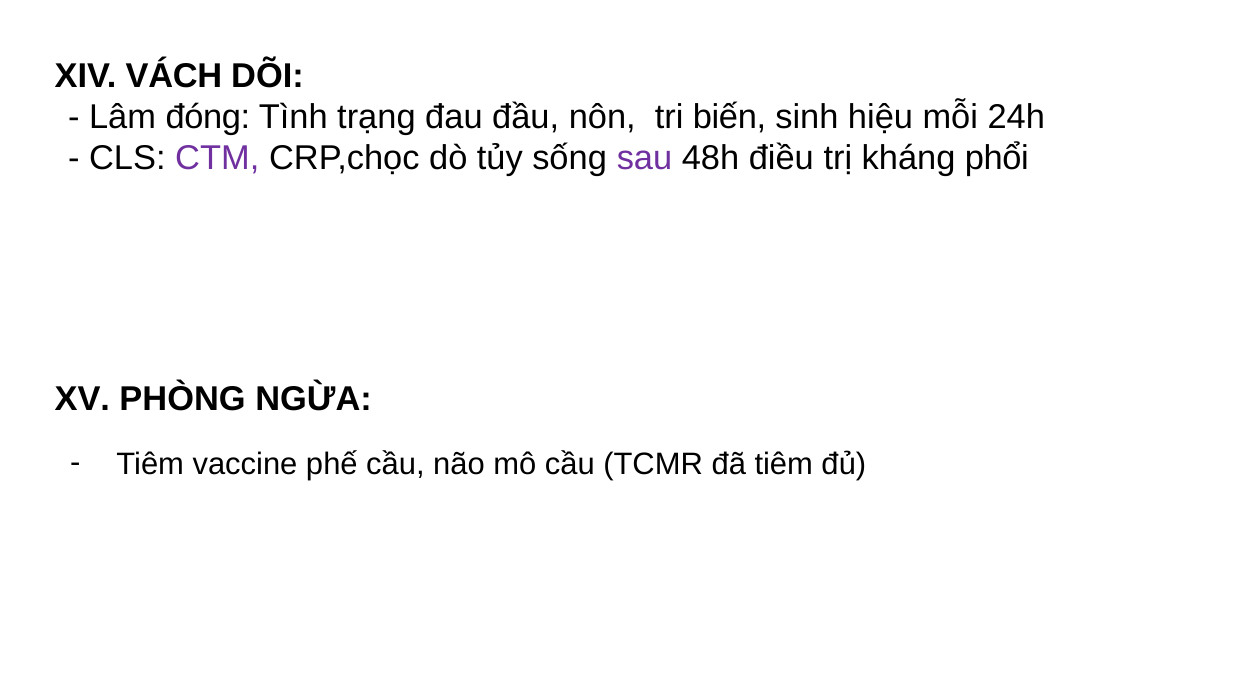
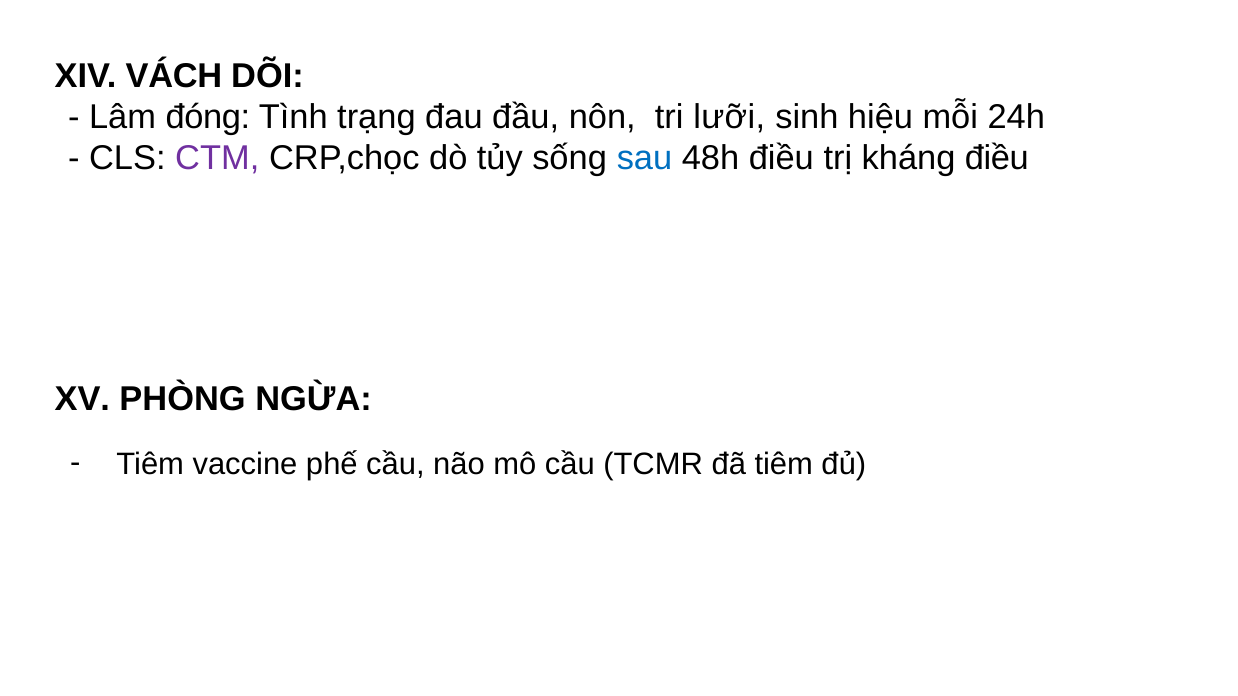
biến: biến -> lưỡi
sau colour: purple -> blue
kháng phổi: phổi -> điều
